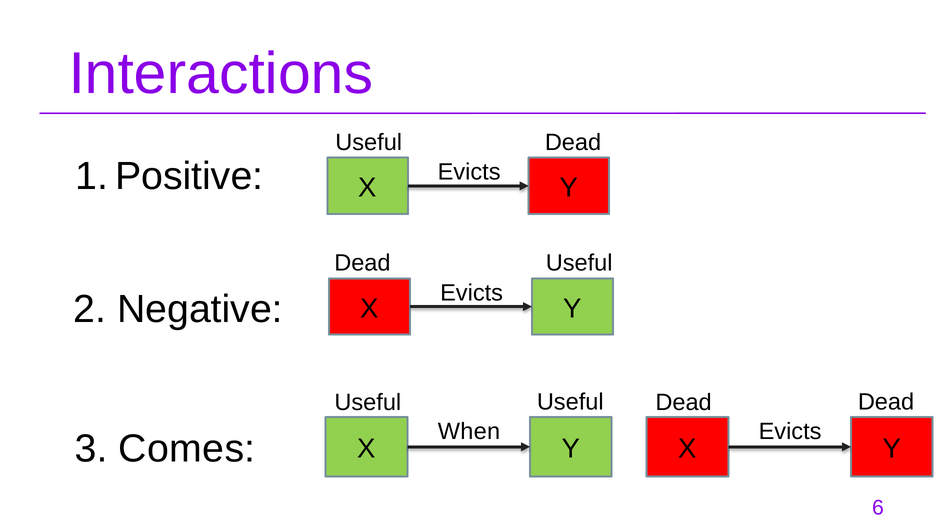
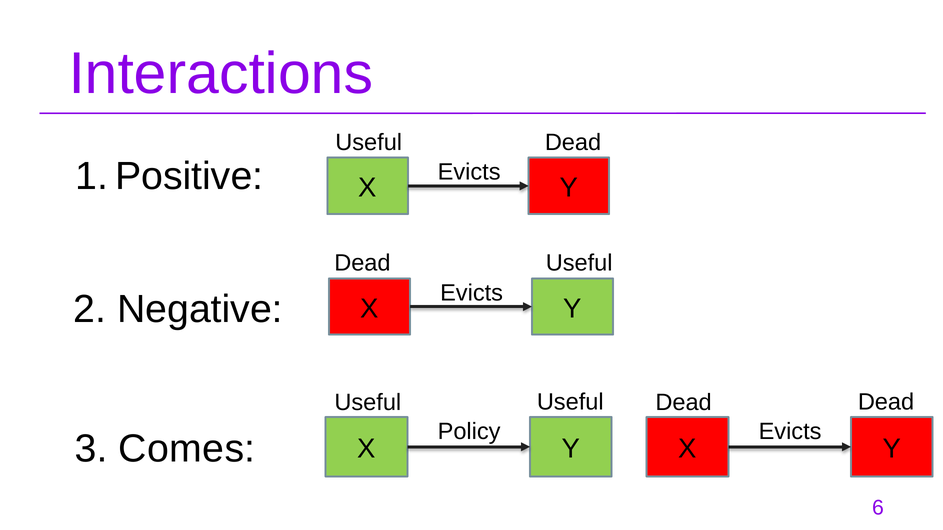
When: When -> Policy
